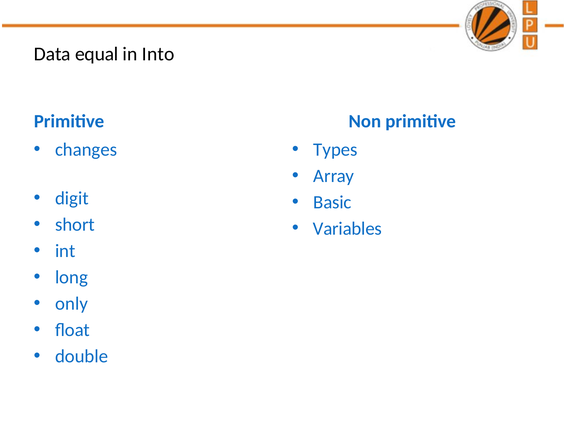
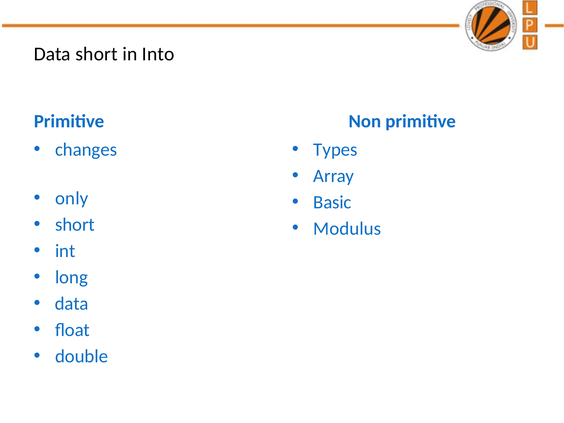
Data equal: equal -> short
digit: digit -> only
Variables: Variables -> Modulus
only at (72, 304): only -> data
